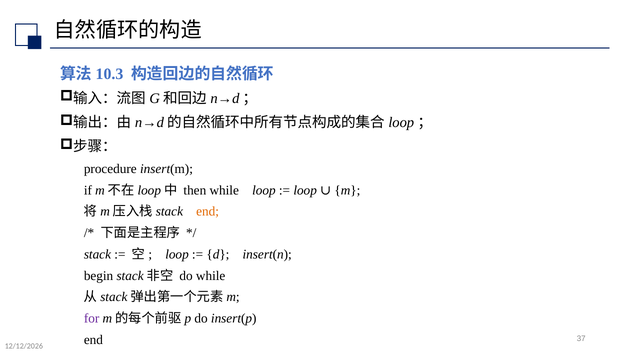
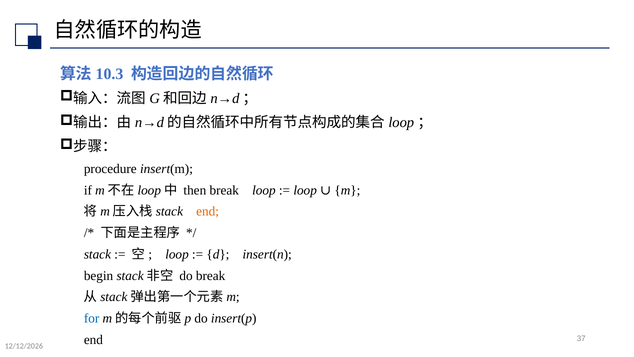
then while: while -> break
do while: while -> break
for colour: purple -> blue
